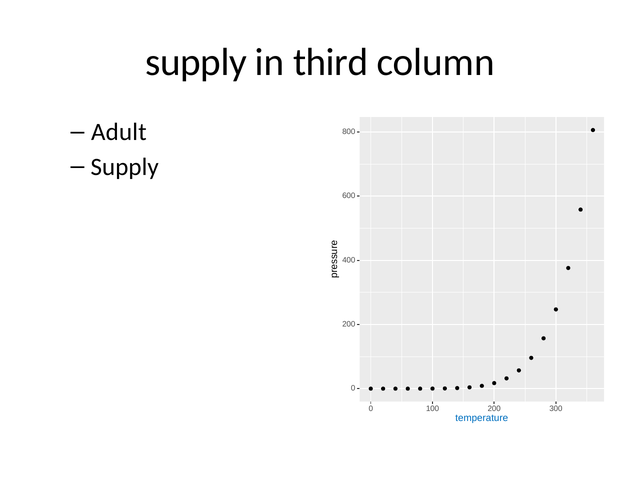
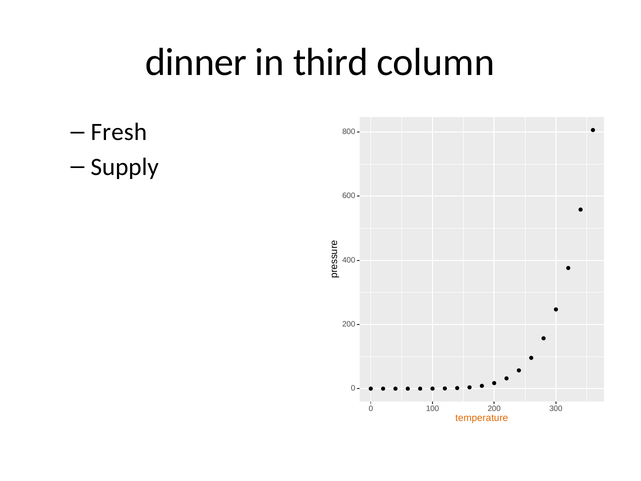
supply at (196, 62): supply -> dinner
Adult: Adult -> Fresh
temperature colour: blue -> orange
